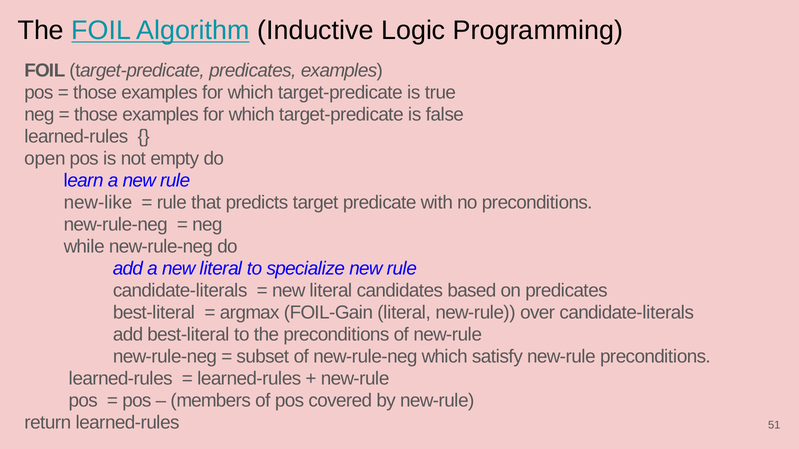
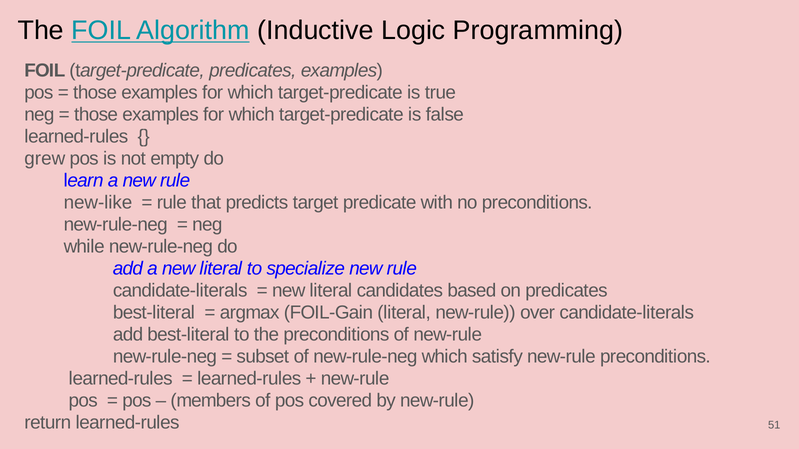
open: open -> grew
